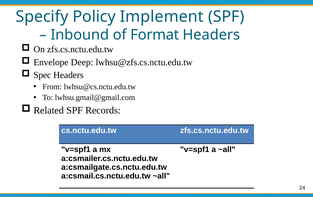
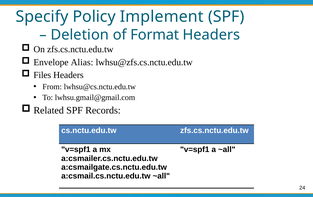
Inbound: Inbound -> Deletion
Deep: Deep -> Alias
Spec: Spec -> Files
